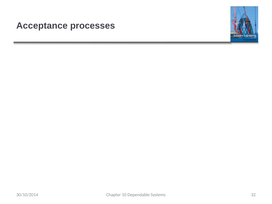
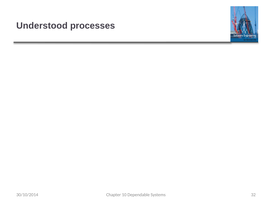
Acceptance: Acceptance -> Understood
